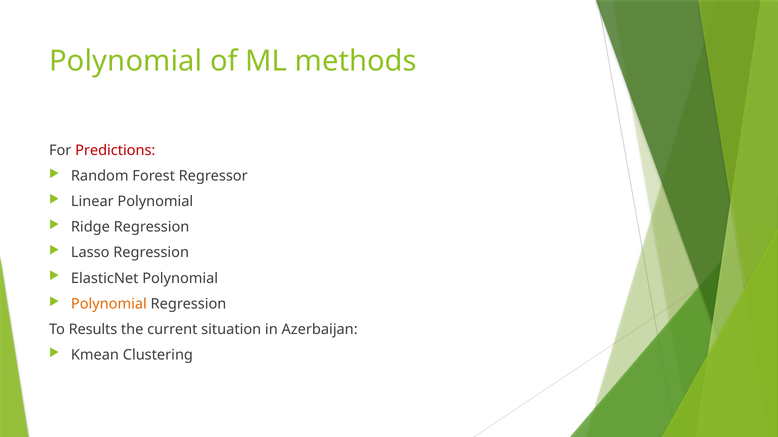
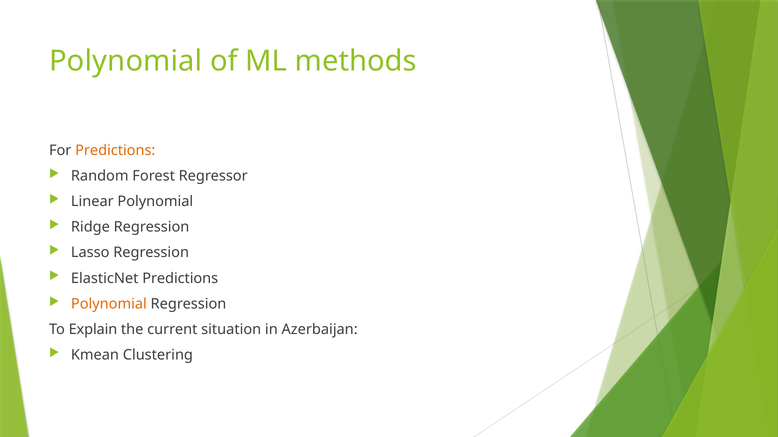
Predictions at (115, 151) colour: red -> orange
ElasticNet Polynomial: Polynomial -> Predictions
Results: Results -> Explain
